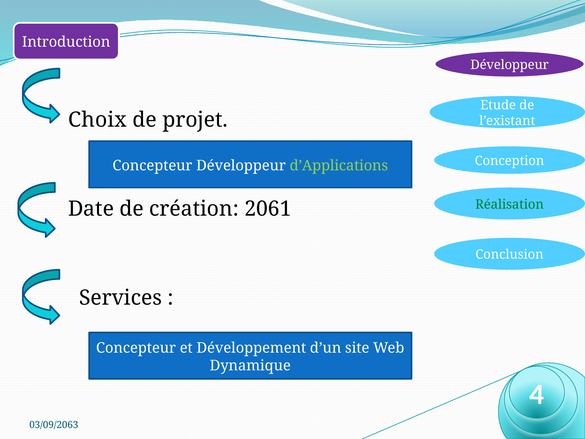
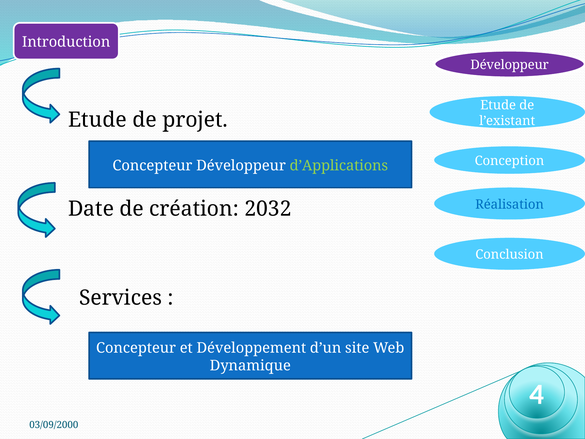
Choix at (97, 120): Choix -> Etude
Réalisation colour: green -> blue
2061: 2061 -> 2032
03/09/2063: 03/09/2063 -> 03/09/2000
